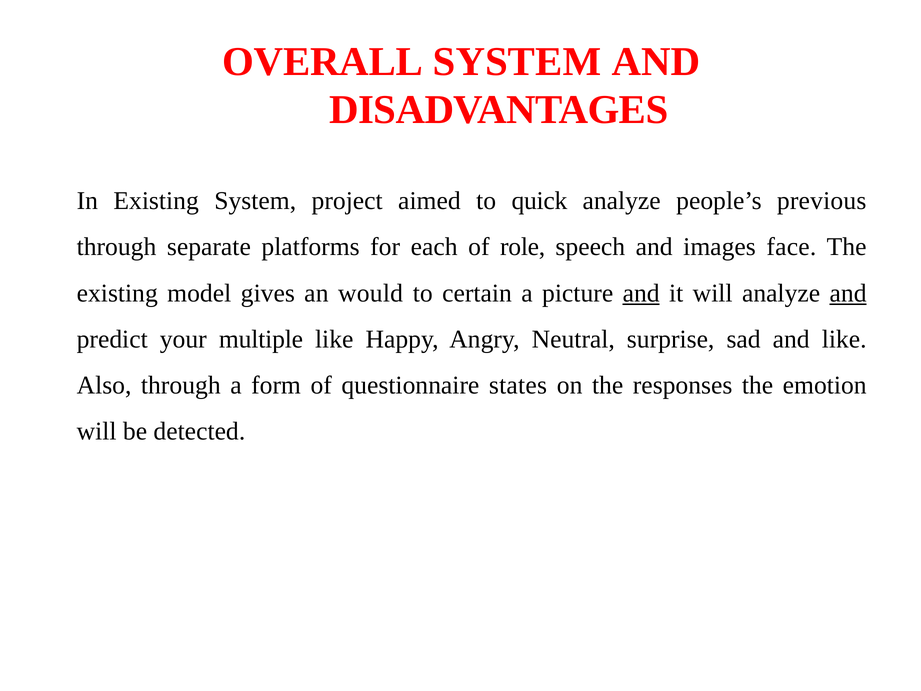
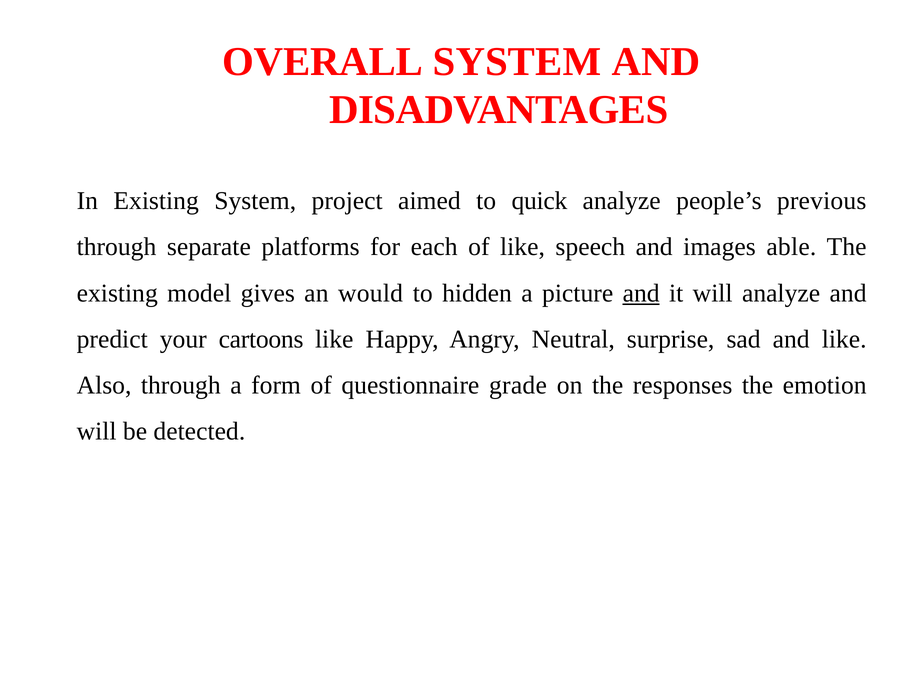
of role: role -> like
face: face -> able
certain: certain -> hidden
and at (848, 293) underline: present -> none
multiple: multiple -> cartoons
states: states -> grade
